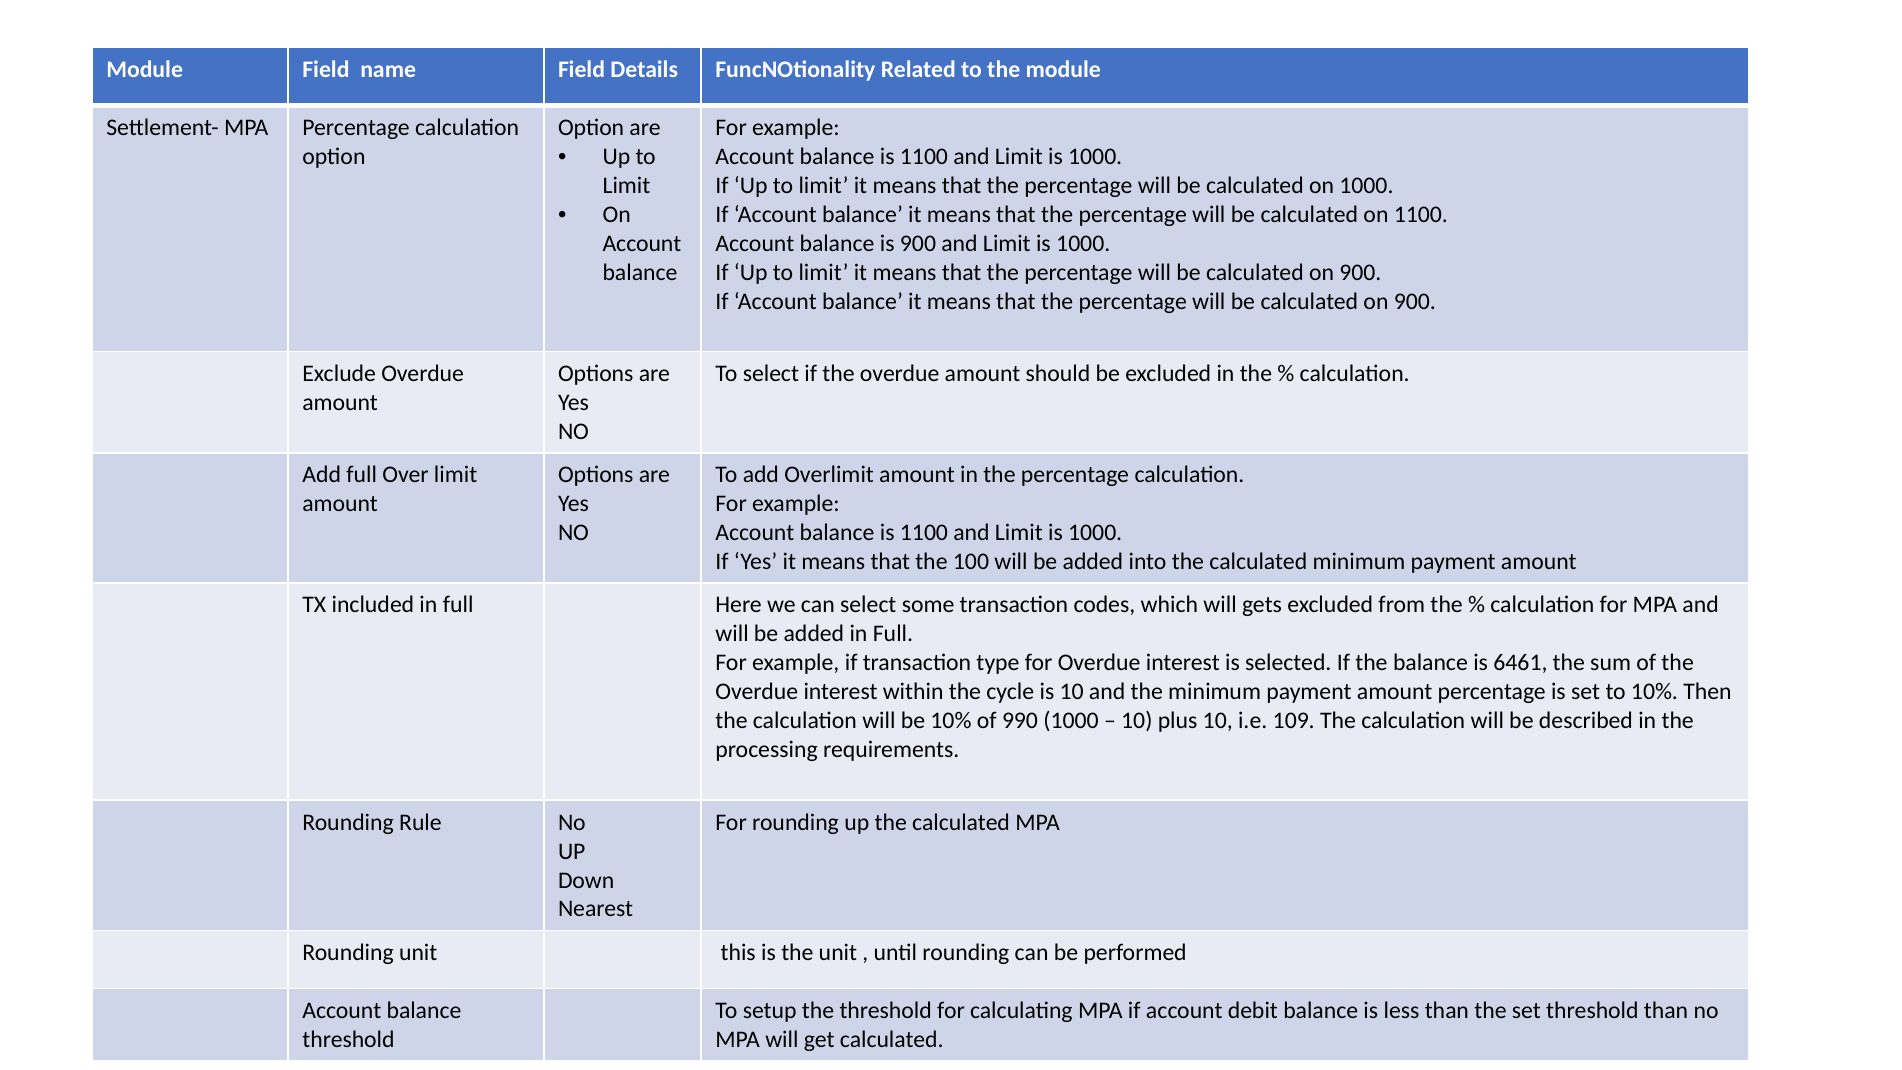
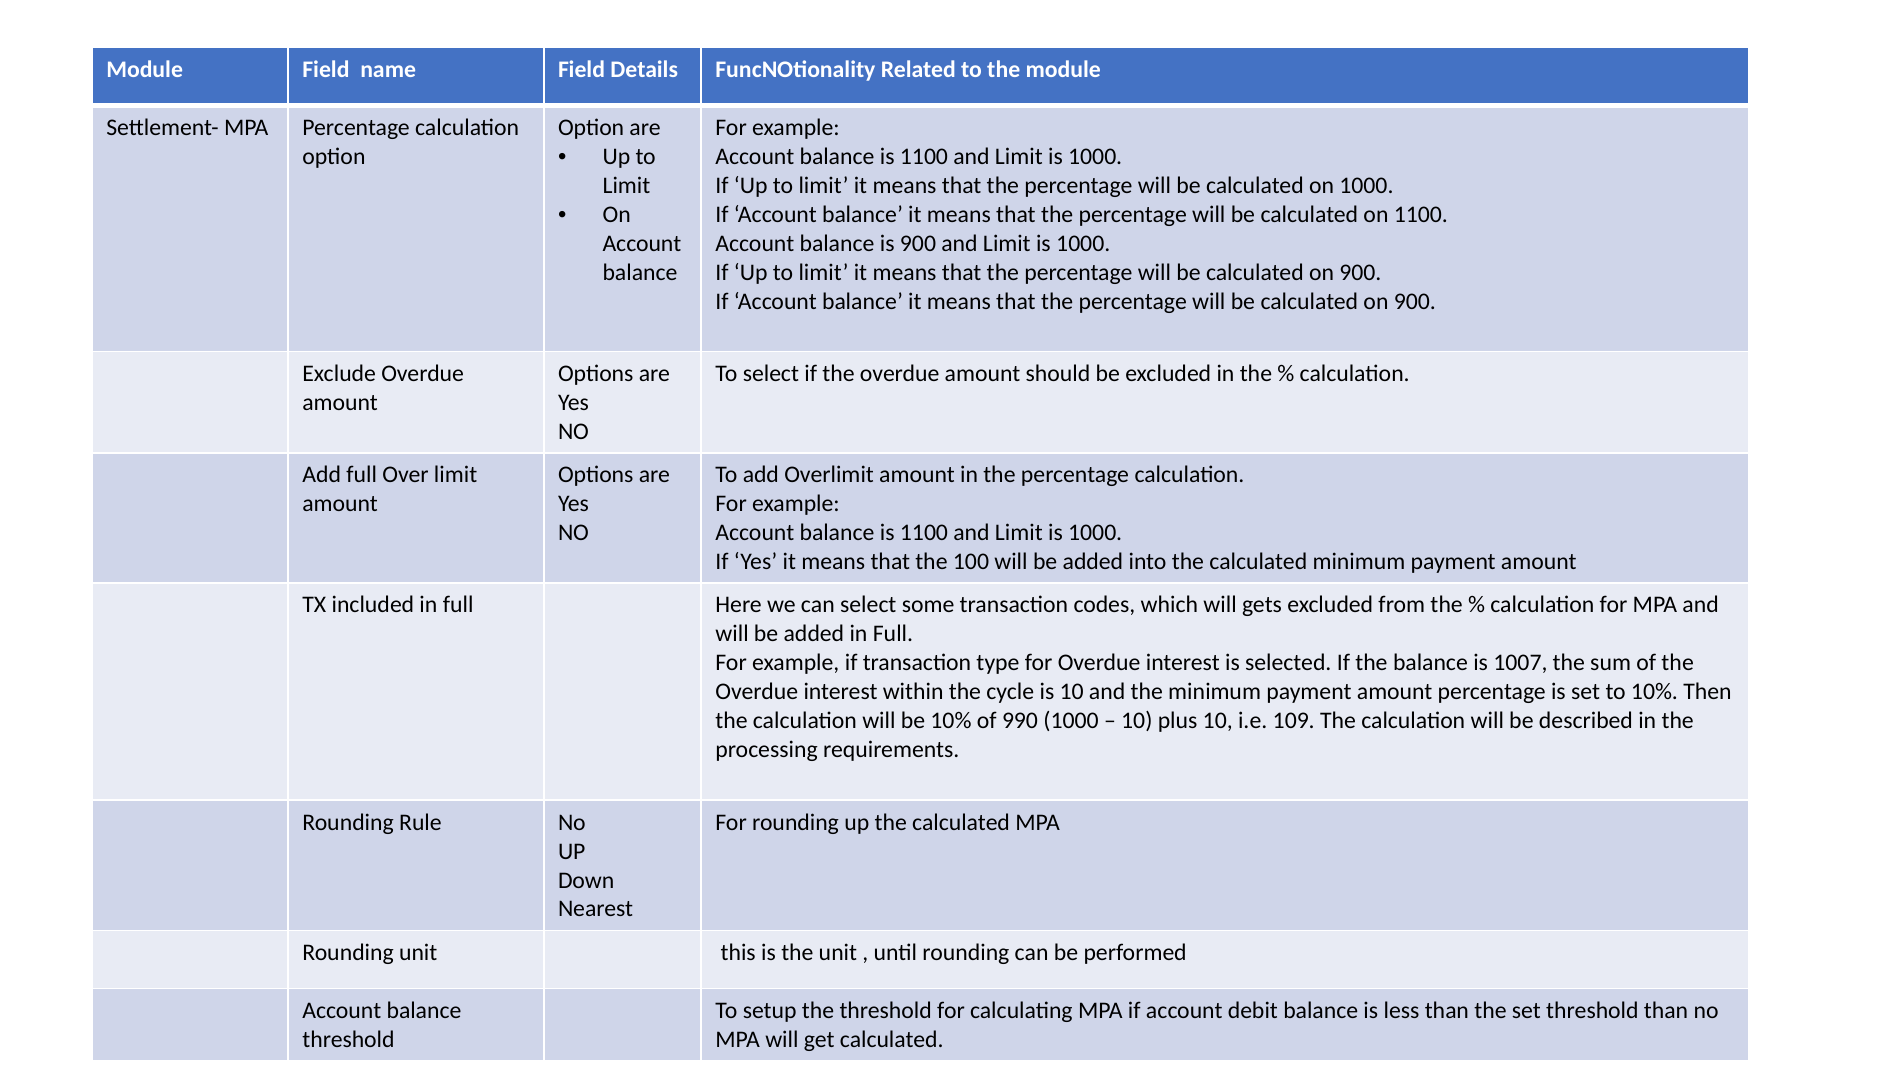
6461: 6461 -> 1007
